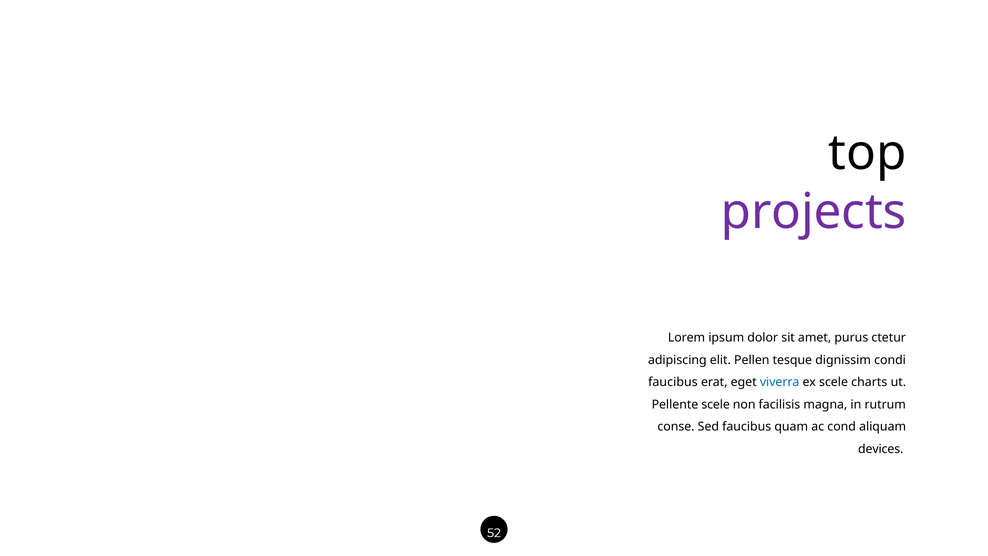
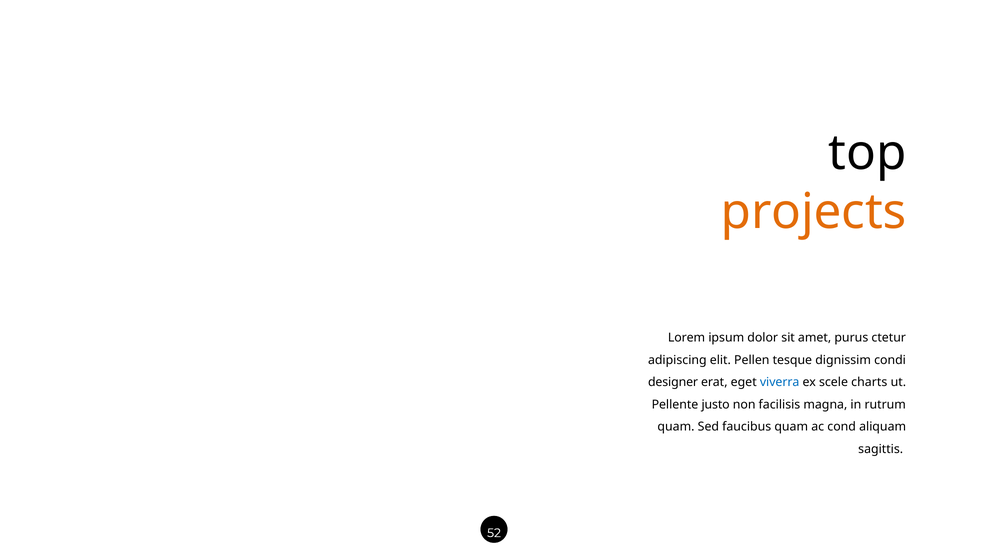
projects colour: purple -> orange
faucibus at (673, 382): faucibus -> designer
Pellente scele: scele -> justo
conse at (676, 427): conse -> quam
devices: devices -> sagittis
